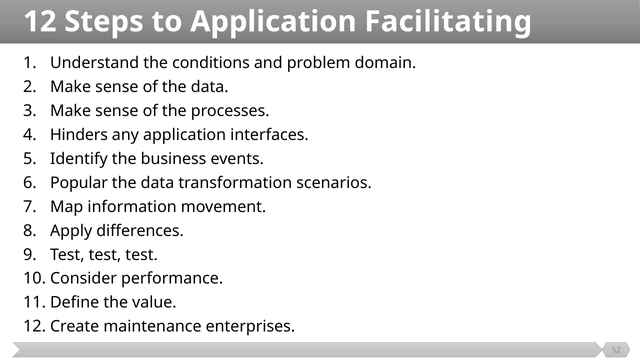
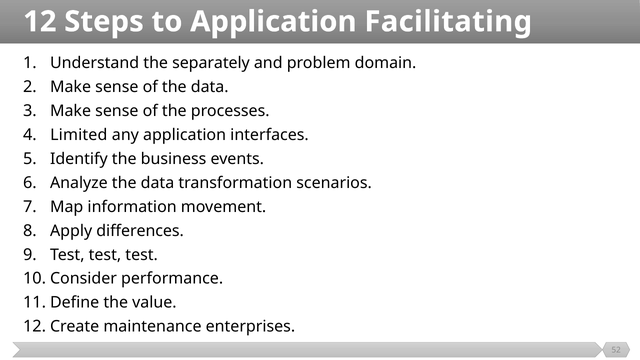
conditions: conditions -> separately
Hinders: Hinders -> Limited
Popular: Popular -> Analyze
